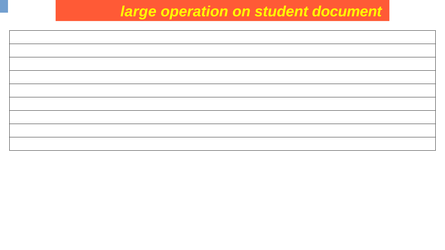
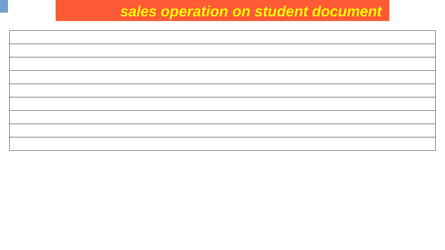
large: large -> sales
